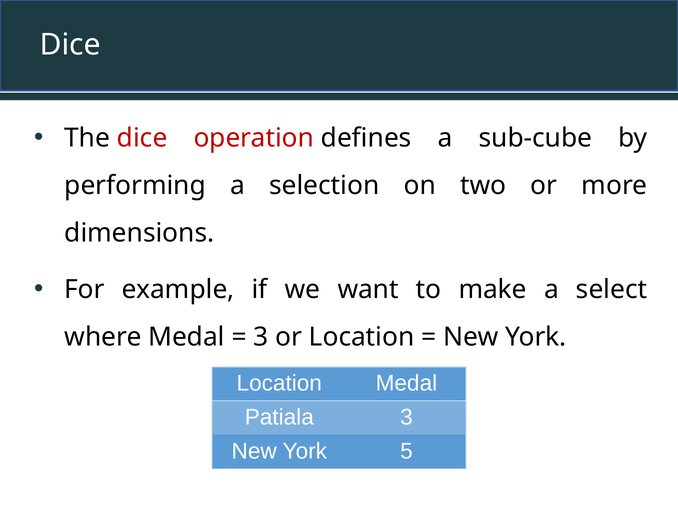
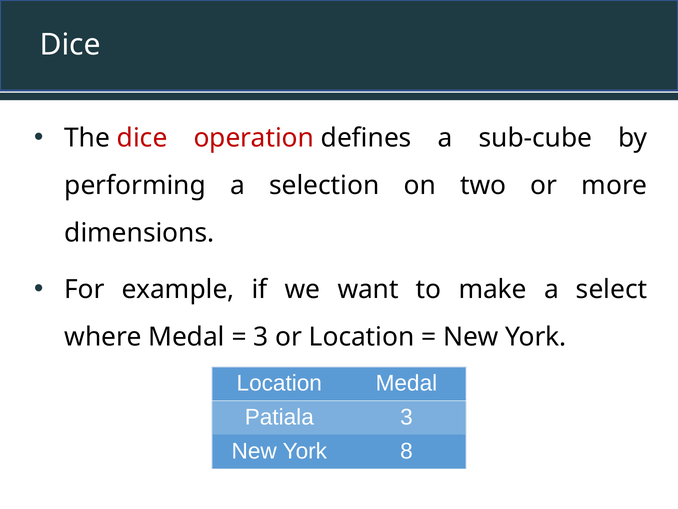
5: 5 -> 8
